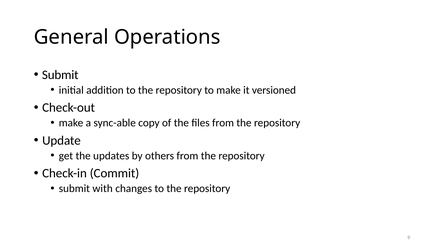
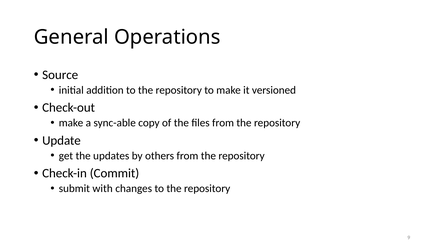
Submit at (60, 75): Submit -> Source
